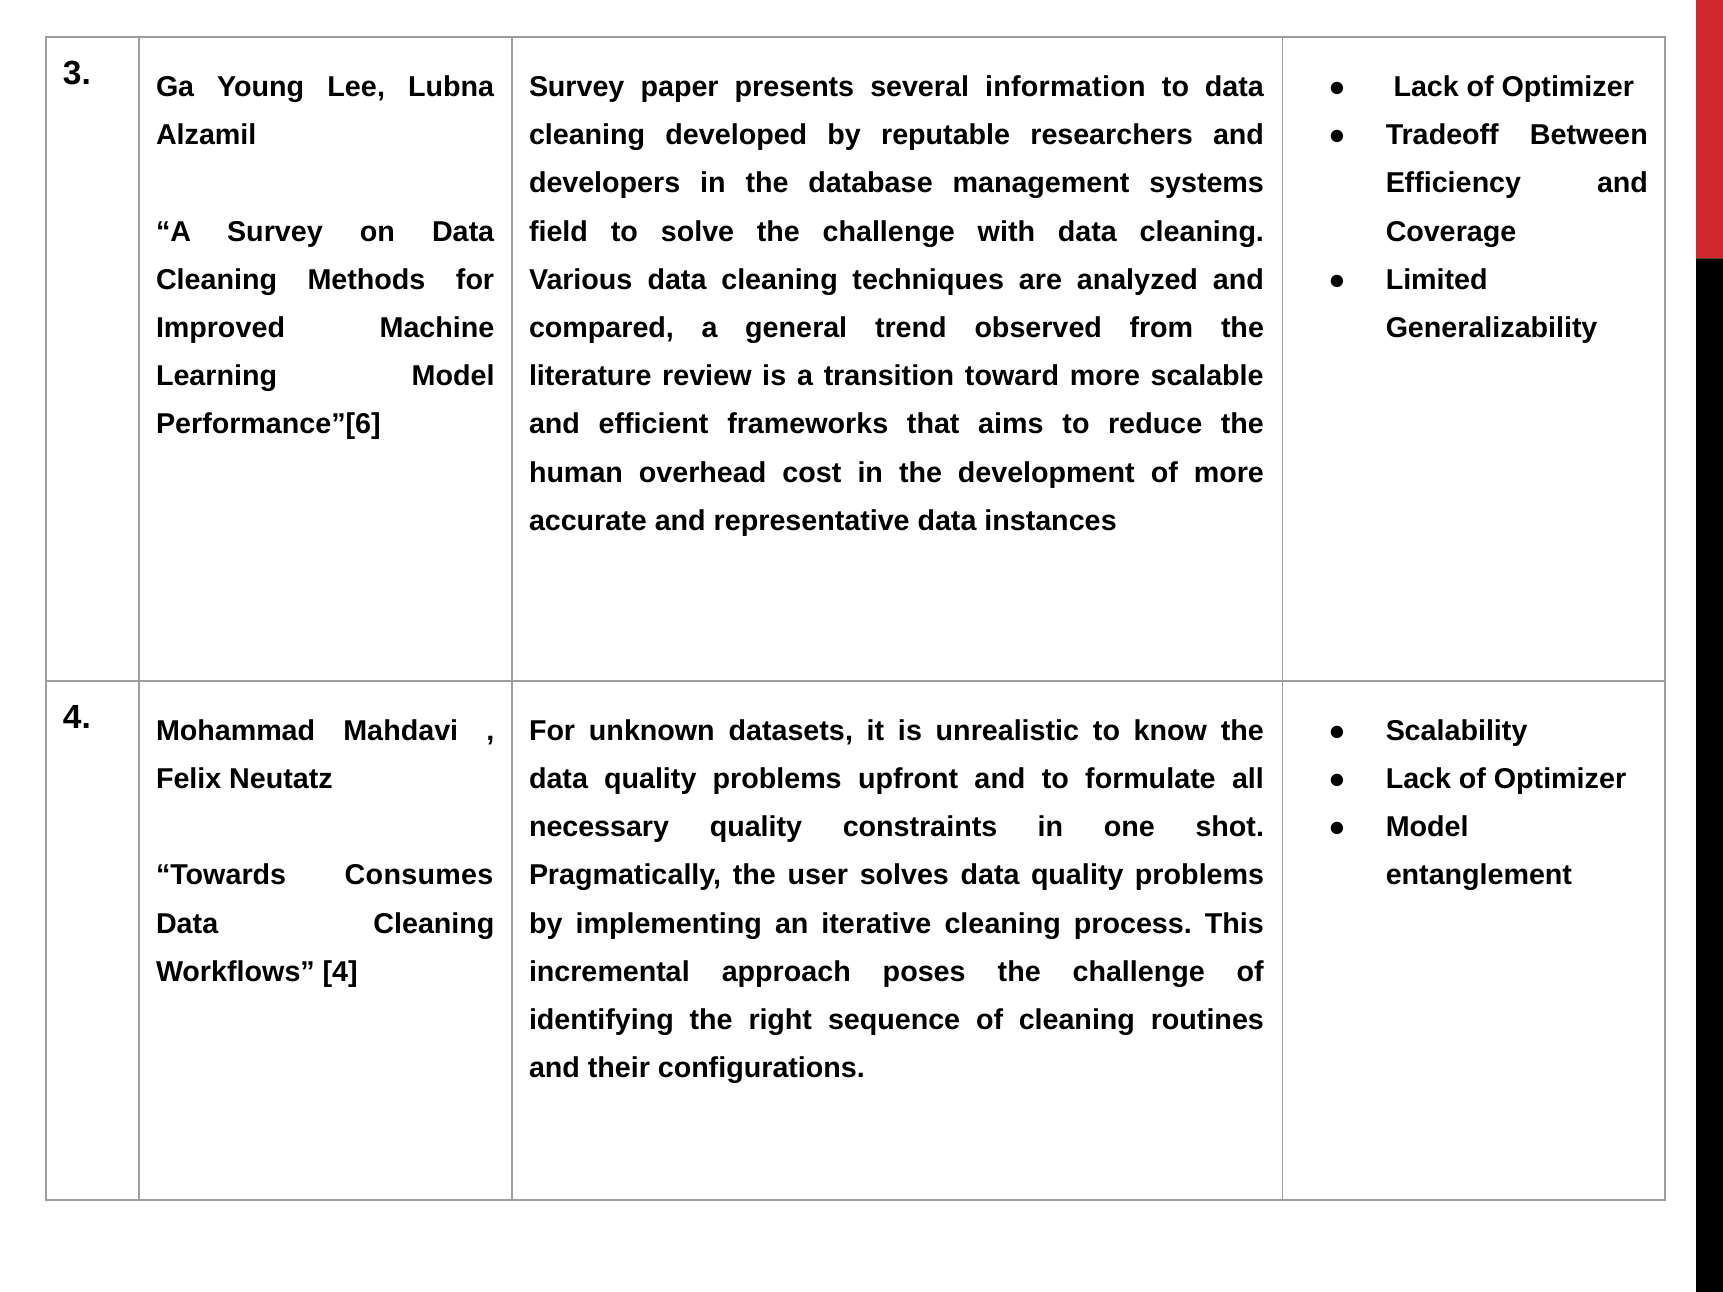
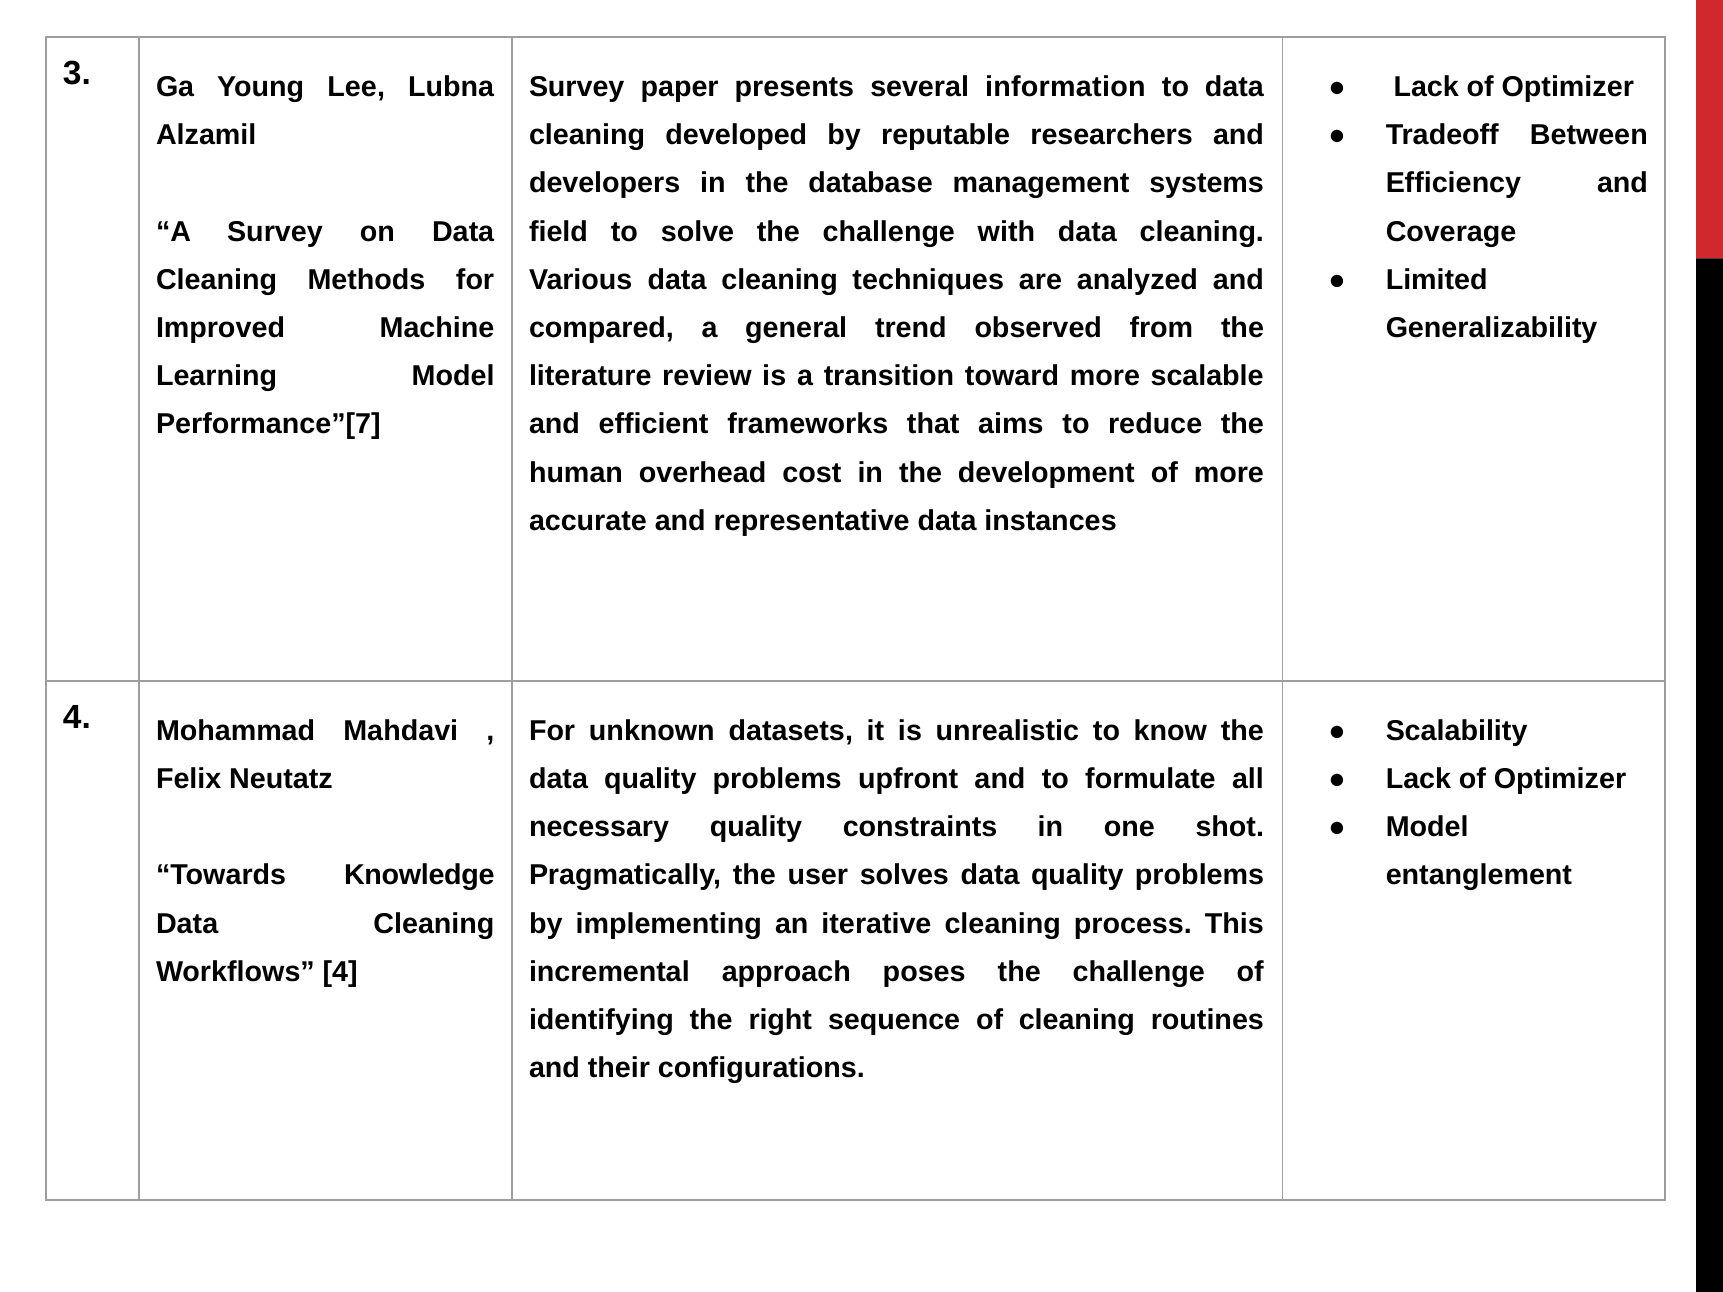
Performance”[6: Performance”[6 -> Performance”[7
Consumes: Consumes -> Knowledge
